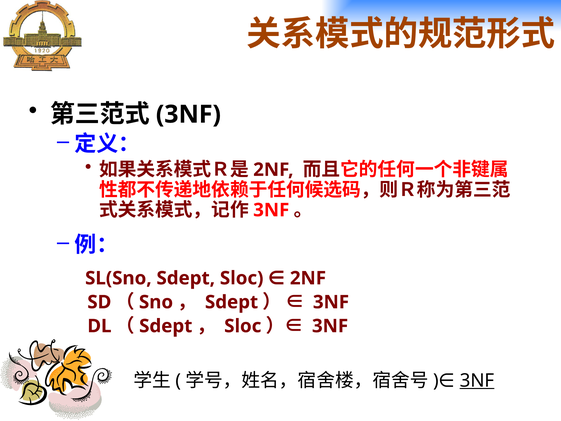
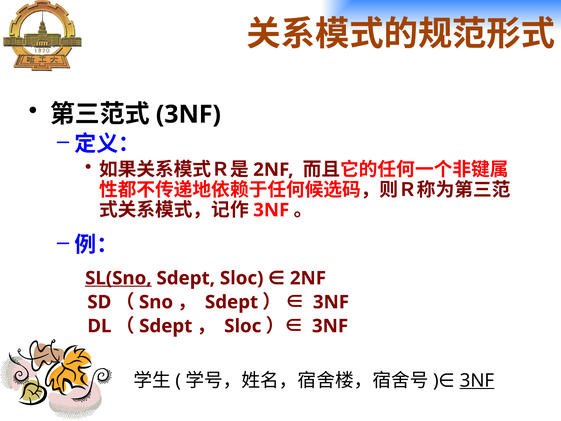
SL(Sno underline: none -> present
